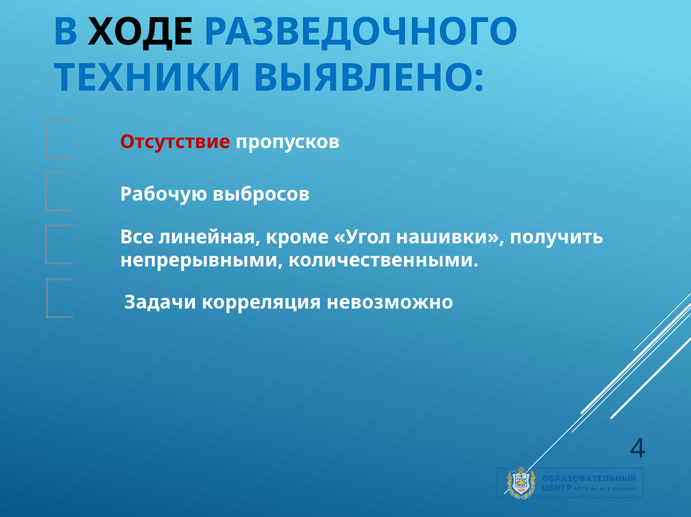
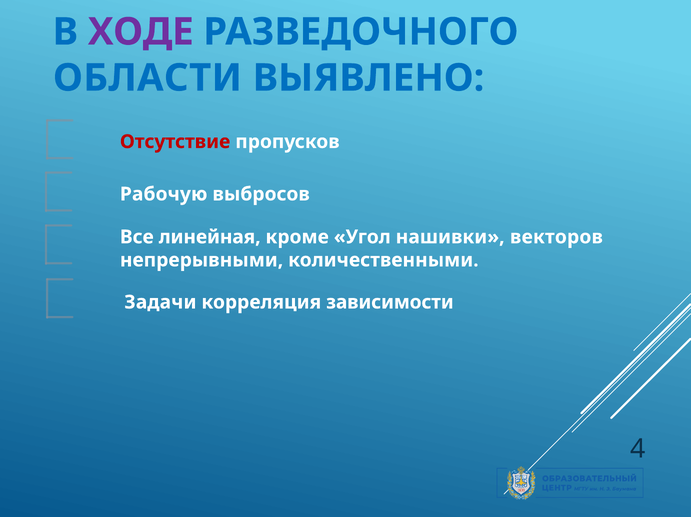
ХОДЕ colour: black -> purple
ТЕХНИКИ: ТЕХНИКИ -> ОБЛАСТИ
получить: получить -> векторов
невозможно: невозможно -> зависимости
